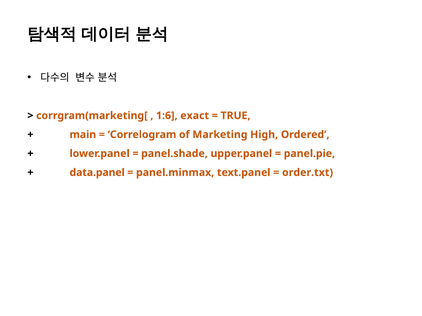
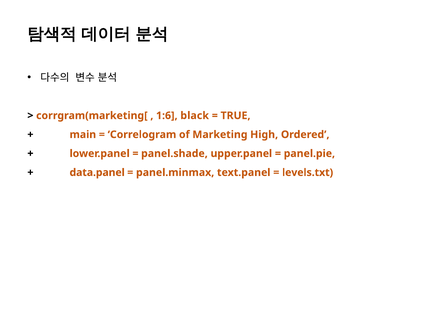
exact: exact -> black
order.txt: order.txt -> levels.txt
